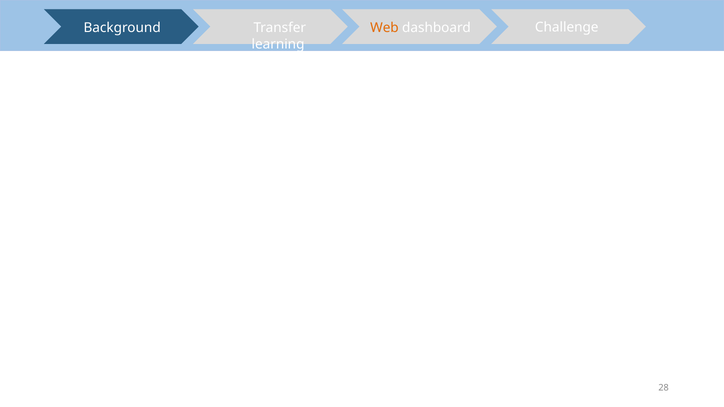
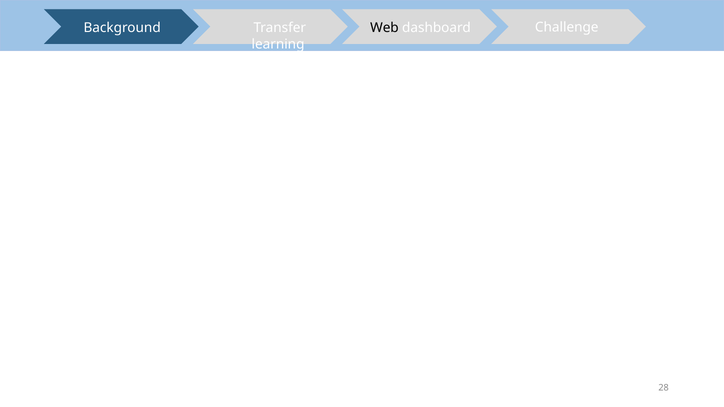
Web colour: orange -> black
